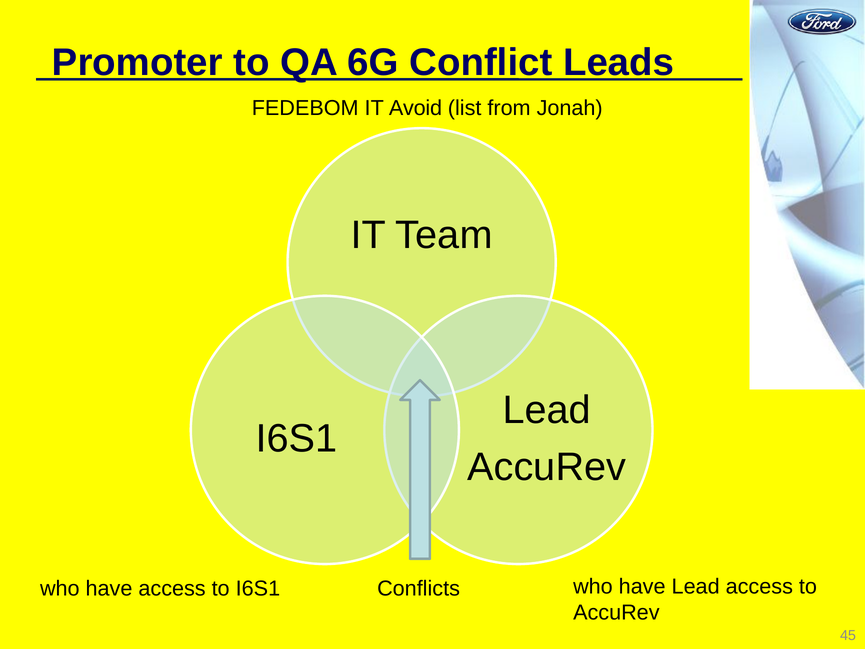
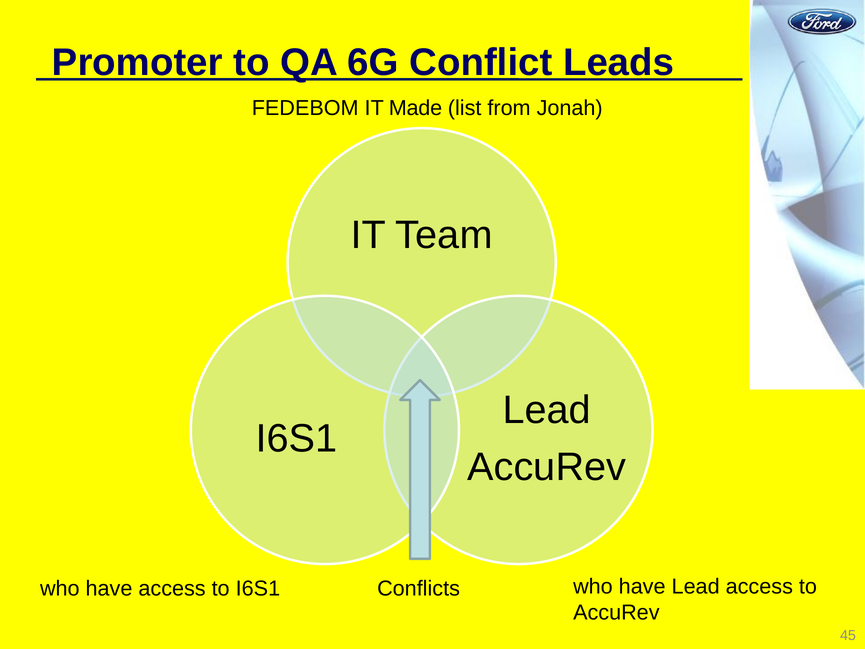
Avoid: Avoid -> Made
